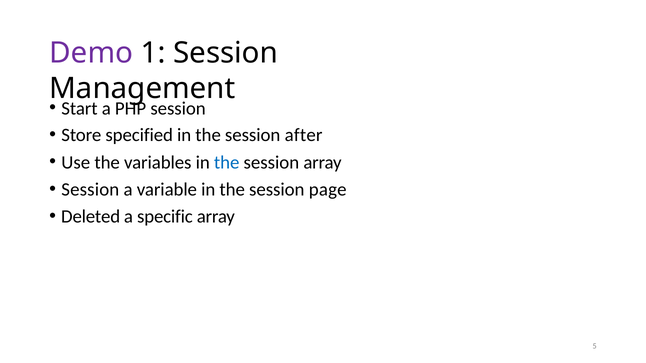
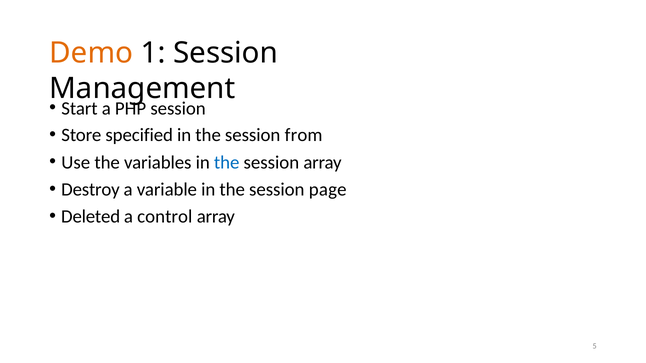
Demo colour: purple -> orange
after: after -> from
Session at (90, 190): Session -> Destroy
specific: specific -> control
